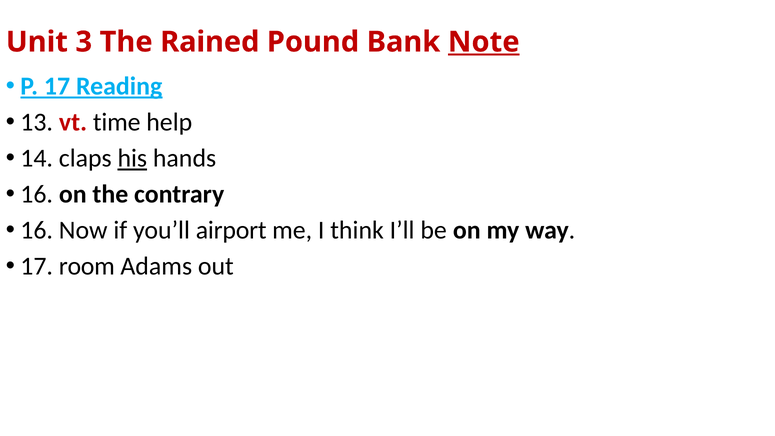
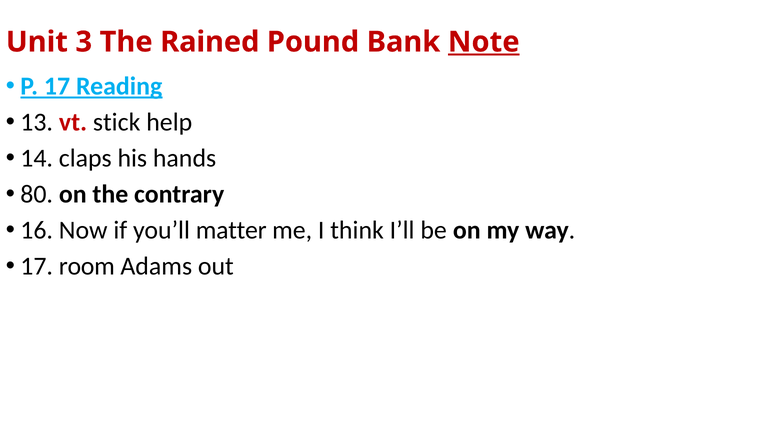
time: time -> stick
his underline: present -> none
16 at (37, 194): 16 -> 80
airport: airport -> matter
